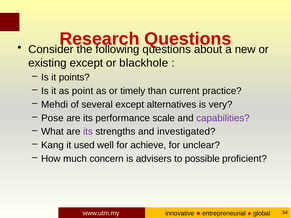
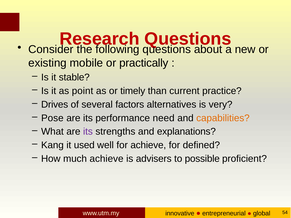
existing except: except -> mobile
blackhole: blackhole -> practically
points: points -> stable
Mehdi: Mehdi -> Drives
several except: except -> factors
scale: scale -> need
capabilities colour: purple -> orange
investigated: investigated -> explanations
unclear: unclear -> defined
much concern: concern -> achieve
